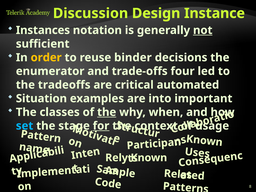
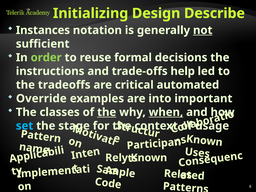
Discussion: Discussion -> Initializing
Instance: Instance -> Describe
order colour: yellow -> light green
binder: binder -> formal
enumerator: enumerator -> instructions
four: four -> help
Situation: Situation -> Override
when underline: none -> present
for underline: present -> none
